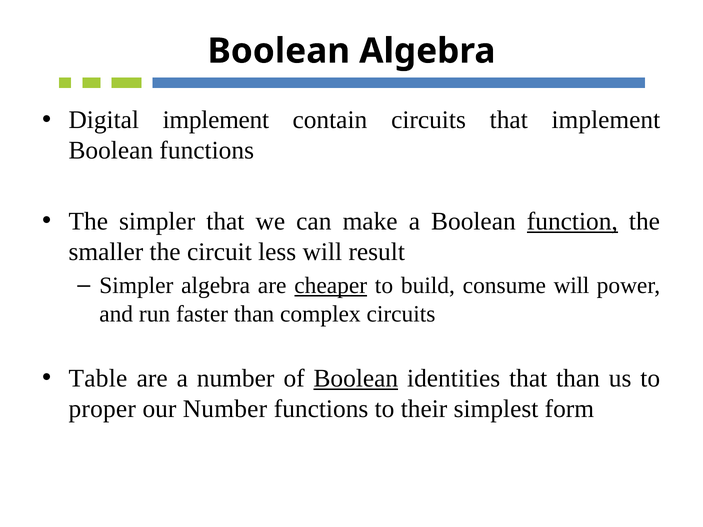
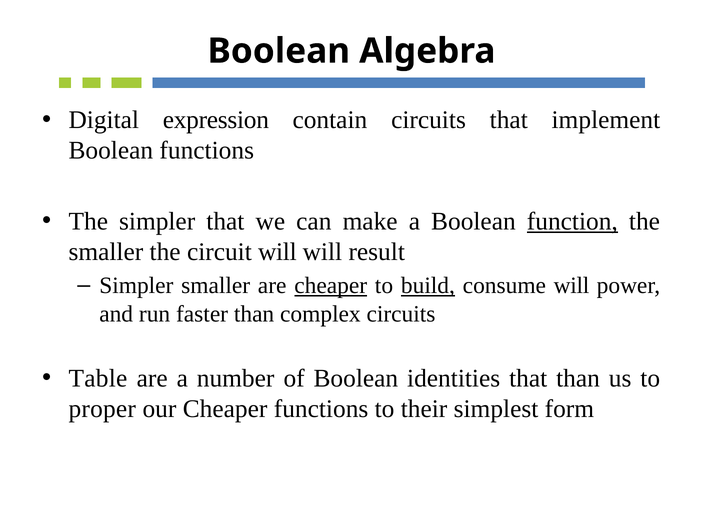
Digital implement: implement -> expression
circuit less: less -> will
Simpler algebra: algebra -> smaller
build underline: none -> present
Boolean at (356, 378) underline: present -> none
our Number: Number -> Cheaper
